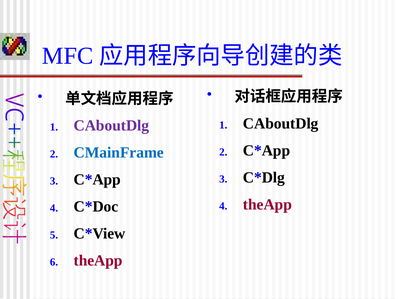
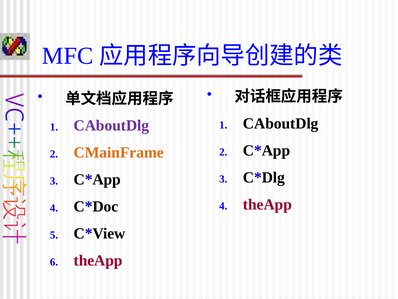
CMainFrame colour: blue -> orange
